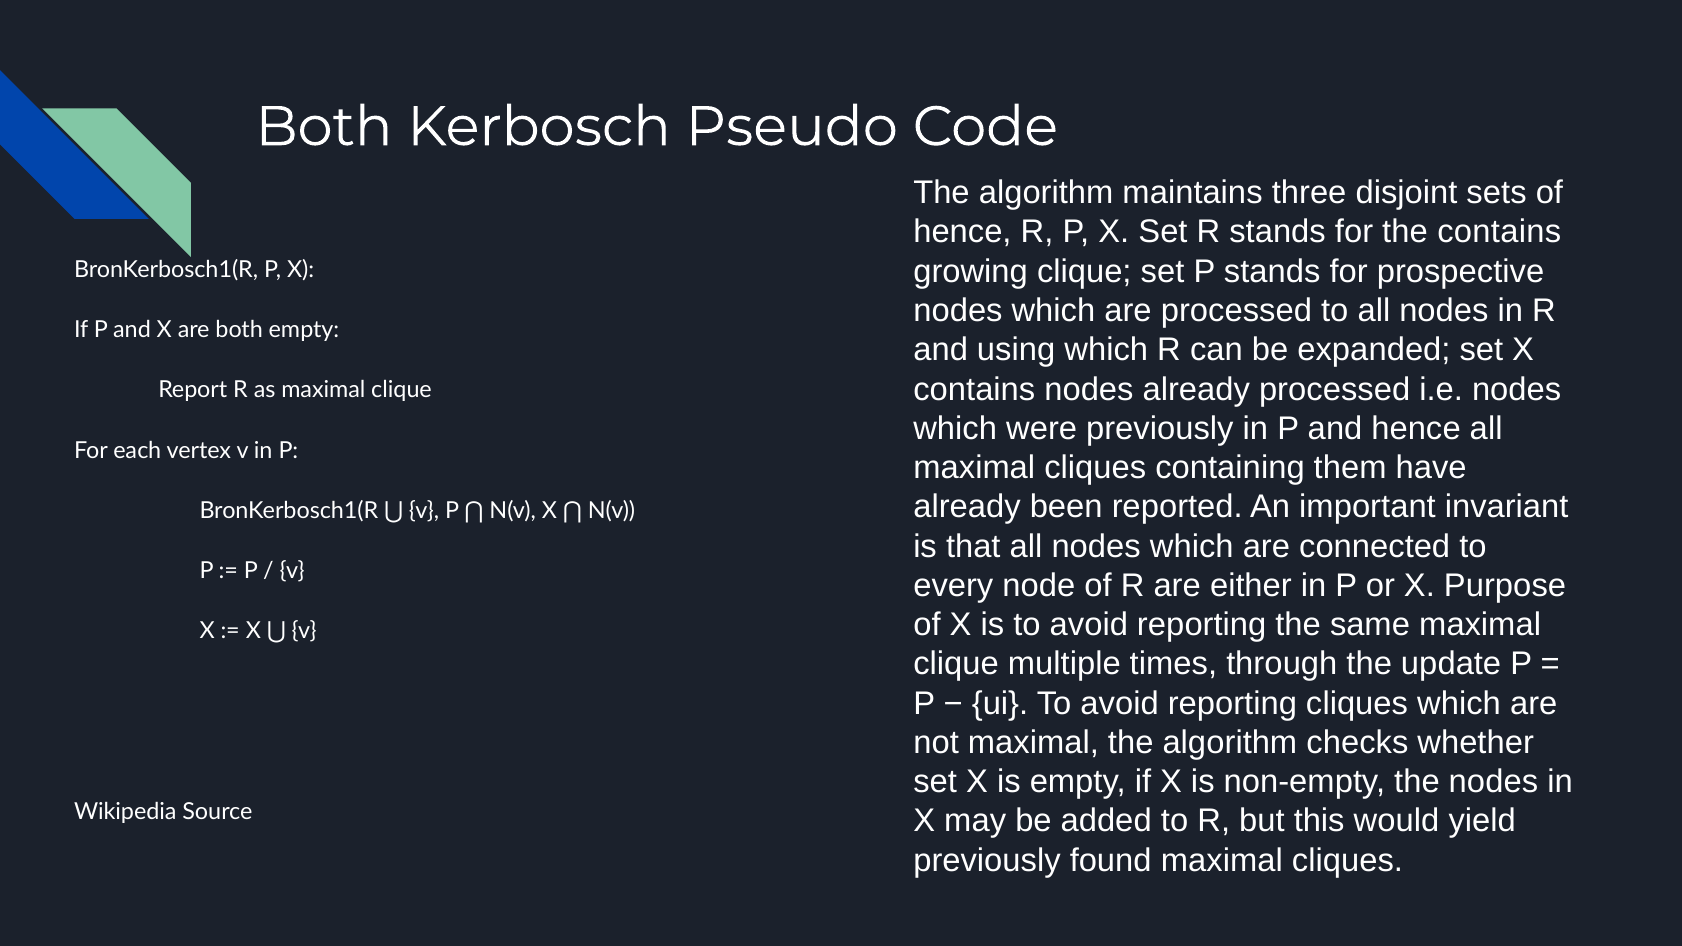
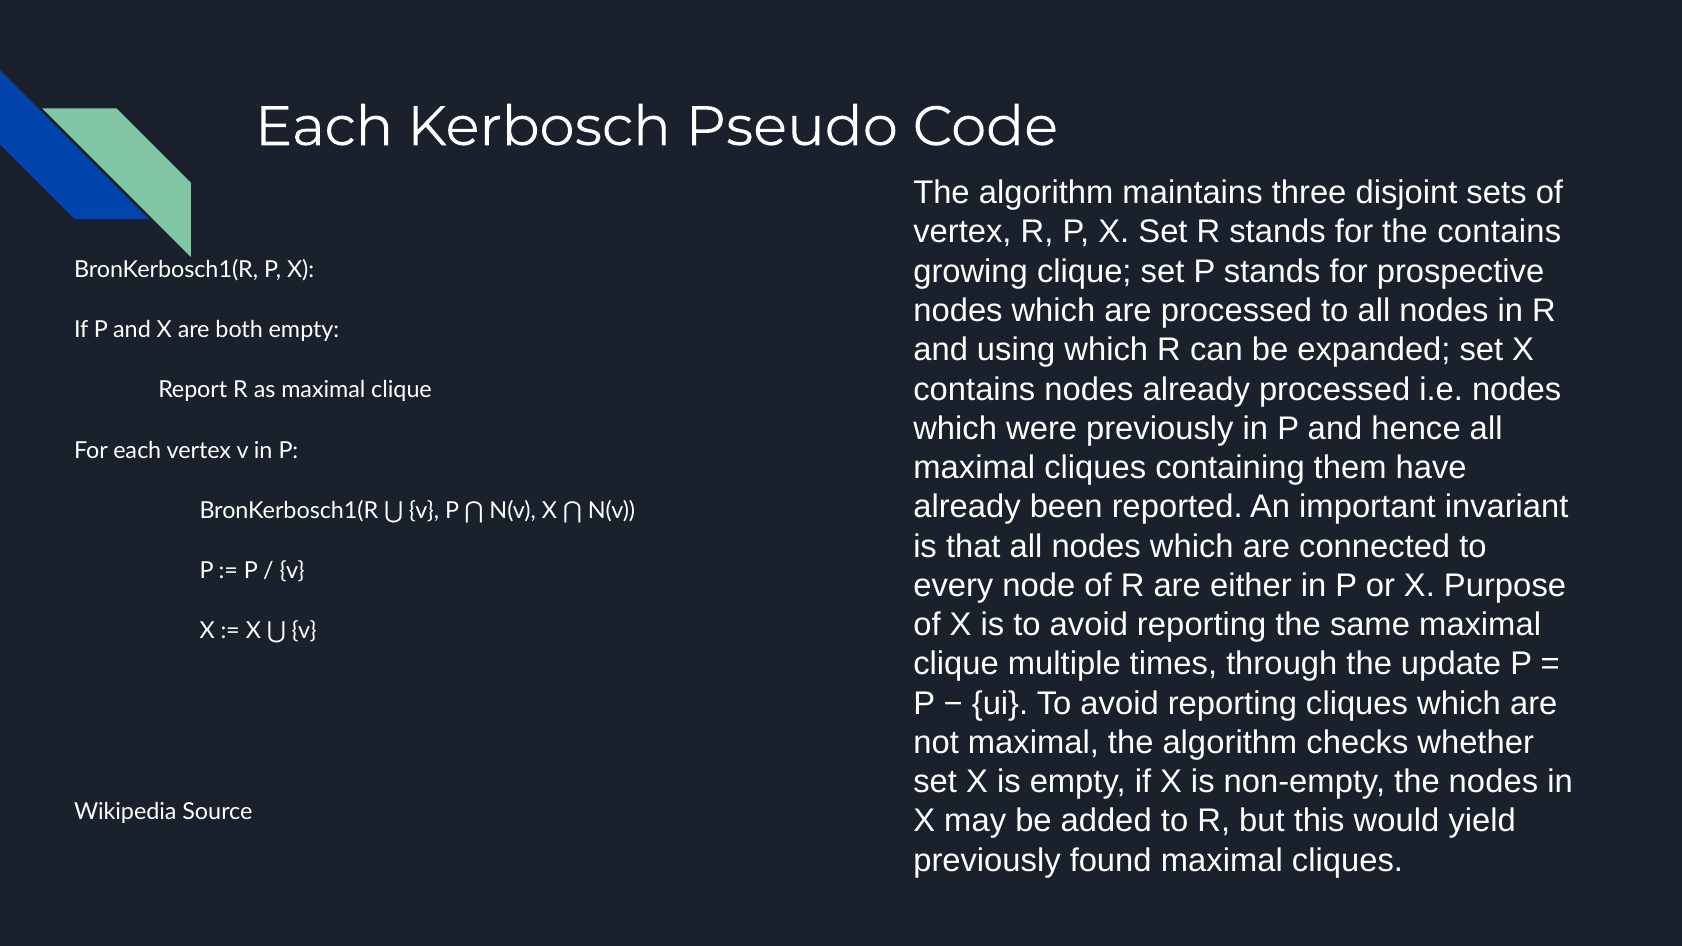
Both at (324, 127): Both -> Each
hence at (962, 232): hence -> vertex
